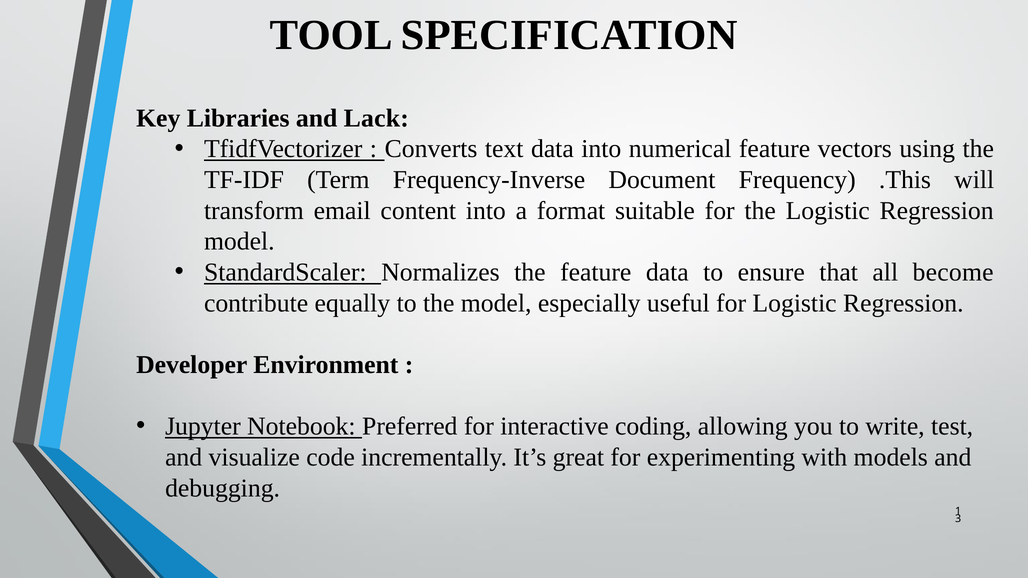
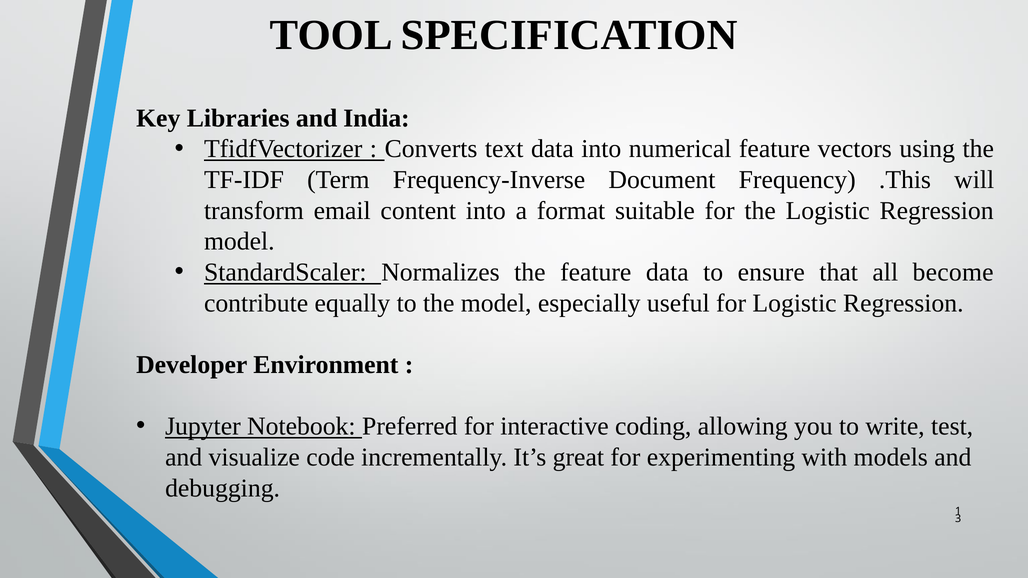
Lack: Lack -> India
